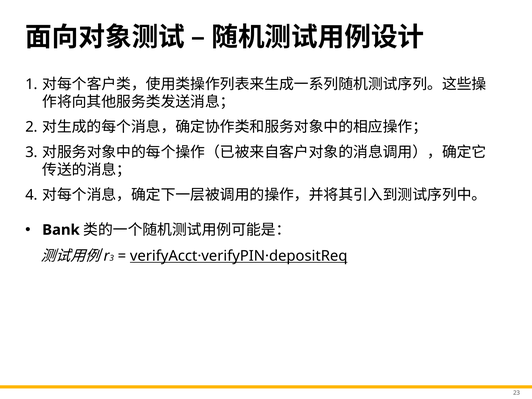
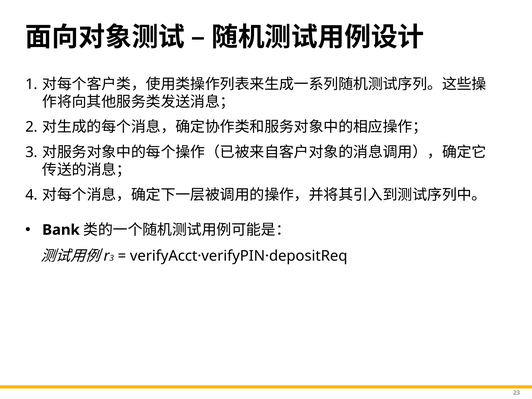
verifyAcct·verifyPIN·depositReq underline: present -> none
